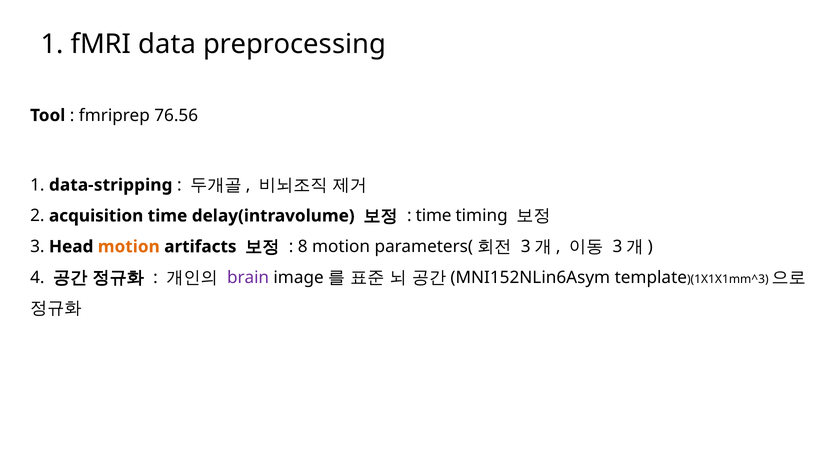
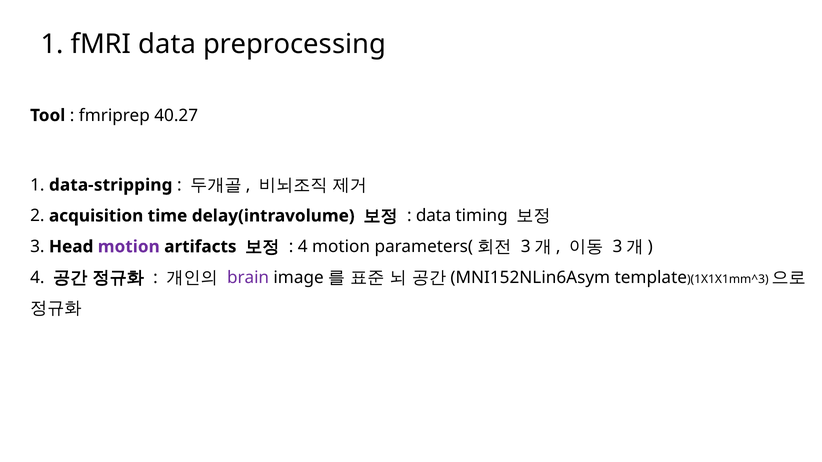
76.56: 76.56 -> 40.27
time at (434, 216): time -> data
motion at (129, 247) colour: orange -> purple
8 at (303, 247): 8 -> 4
